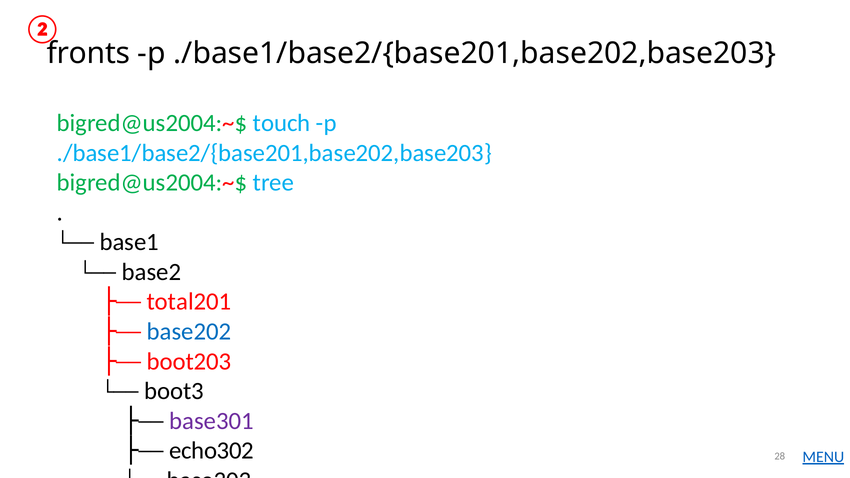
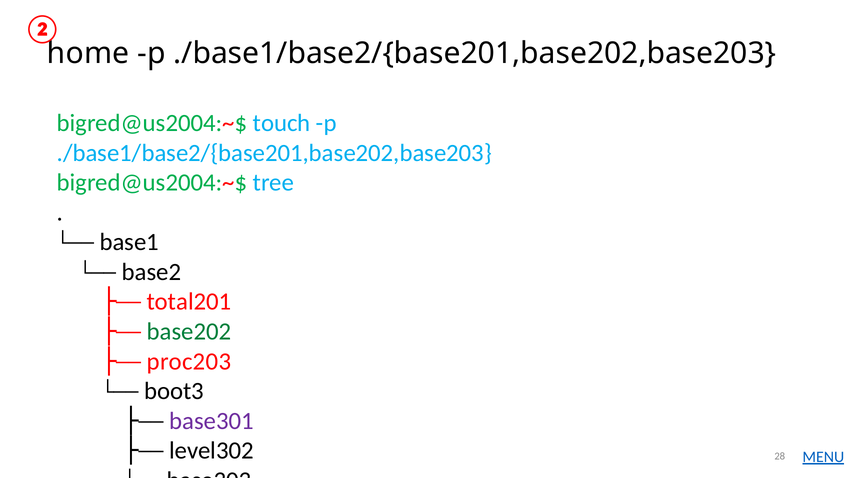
fronts: fronts -> home
base202 colour: blue -> green
boot203: boot203 -> proc203
echo302: echo302 -> level302
